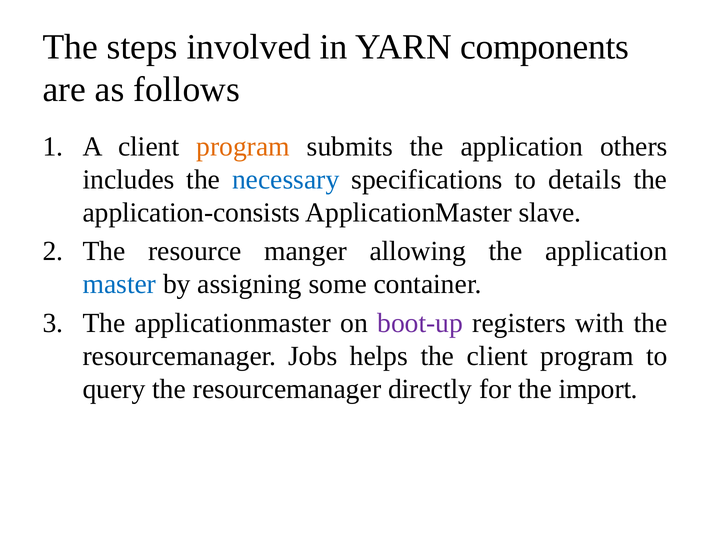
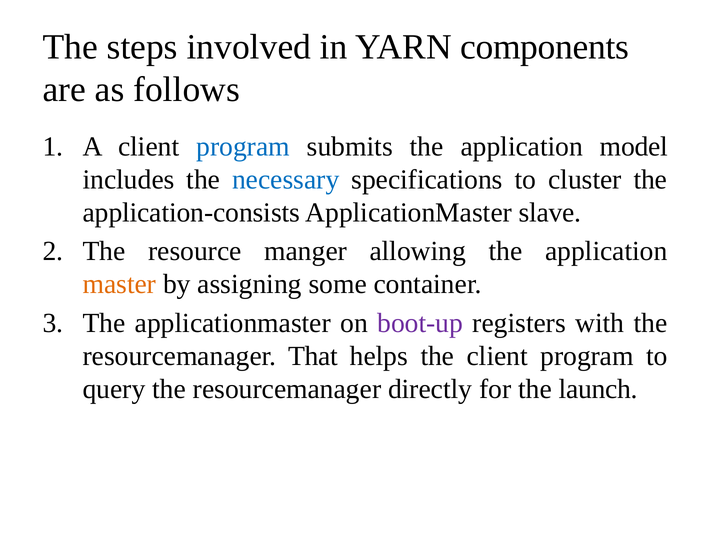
program at (243, 146) colour: orange -> blue
others: others -> model
details: details -> cluster
master colour: blue -> orange
Jobs: Jobs -> That
import: import -> launch
